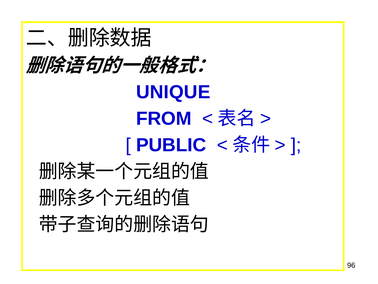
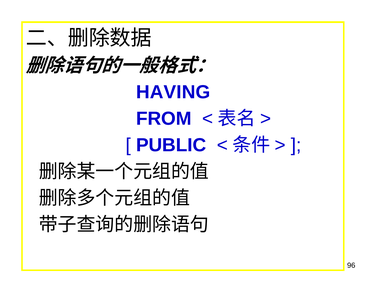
UNIQUE: UNIQUE -> HAVING
